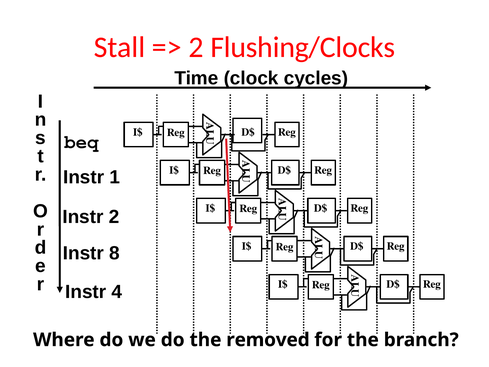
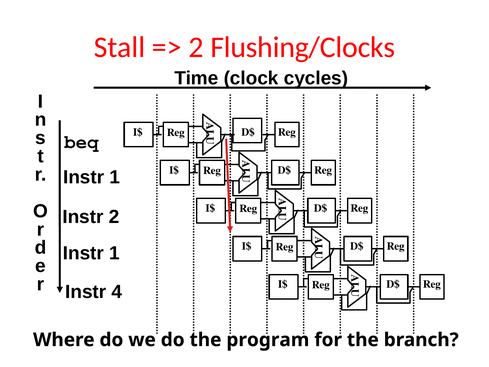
8 at (115, 253): 8 -> 1
removed: removed -> program
